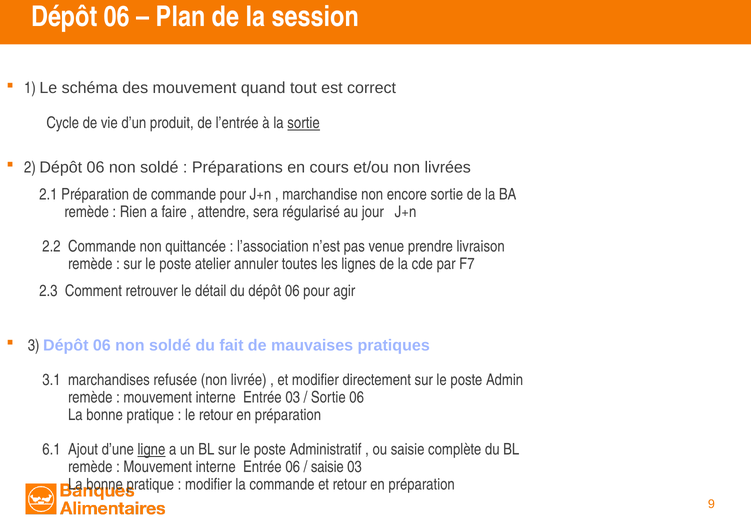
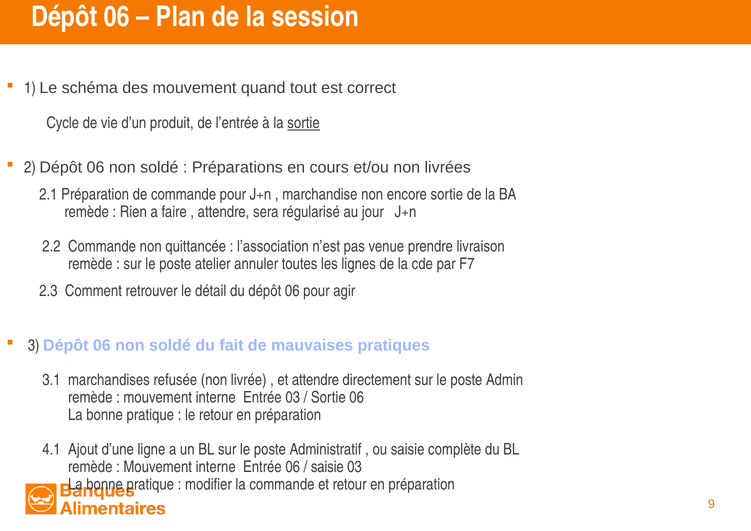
et modifier: modifier -> attendre
6.1: 6.1 -> 4.1
ligne underline: present -> none
